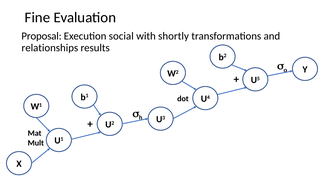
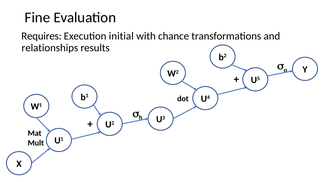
Proposal: Proposal -> Requires
social: social -> initial
shortly: shortly -> chance
